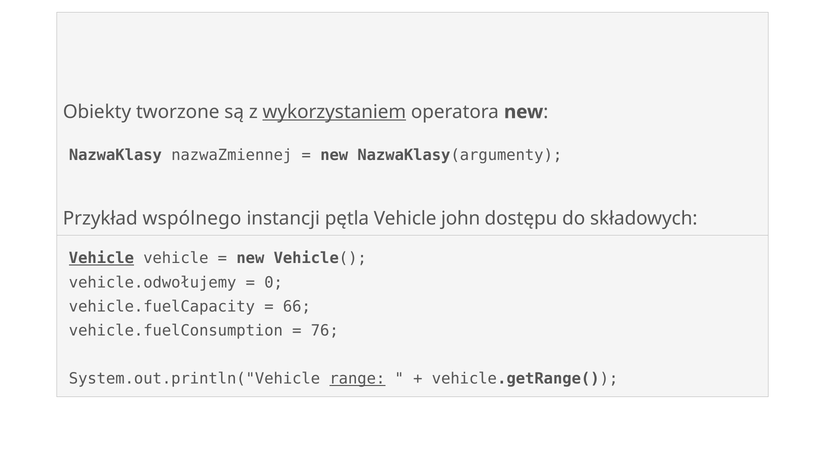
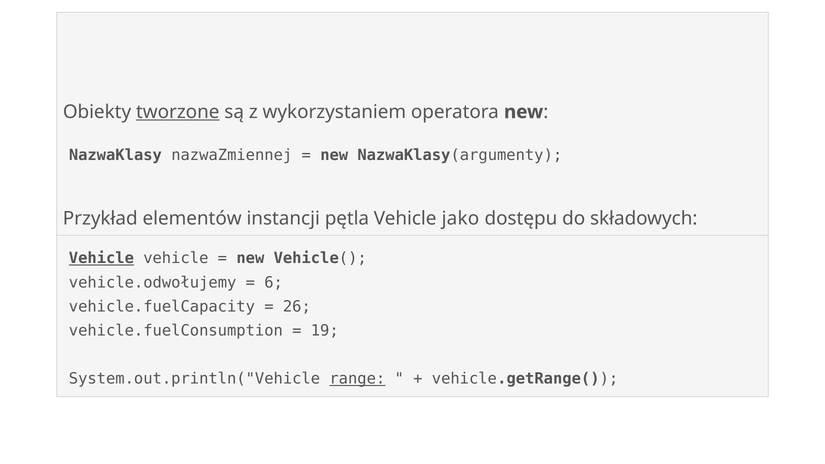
tworzone underline: none -> present
wykorzystaniem underline: present -> none
wspólnego: wspólnego -> elementów
john: john -> jako
0: 0 -> 6
66: 66 -> 26
76: 76 -> 19
